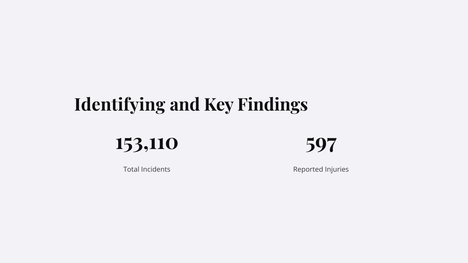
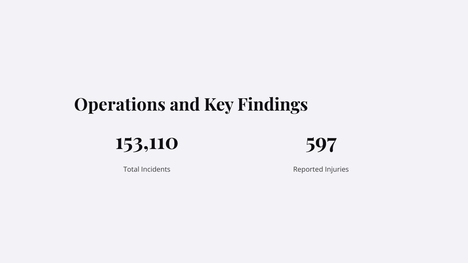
Identifying: Identifying -> Operations
